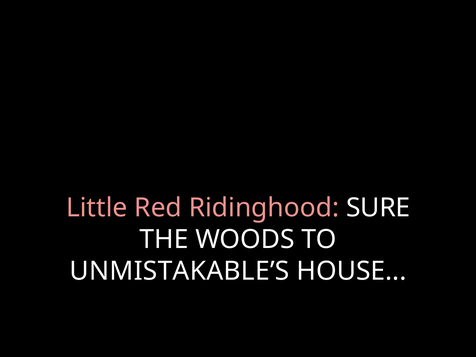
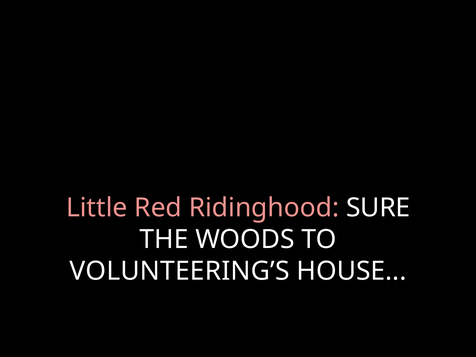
UNMISTAKABLE’S: UNMISTAKABLE’S -> VOLUNTEERING’S
